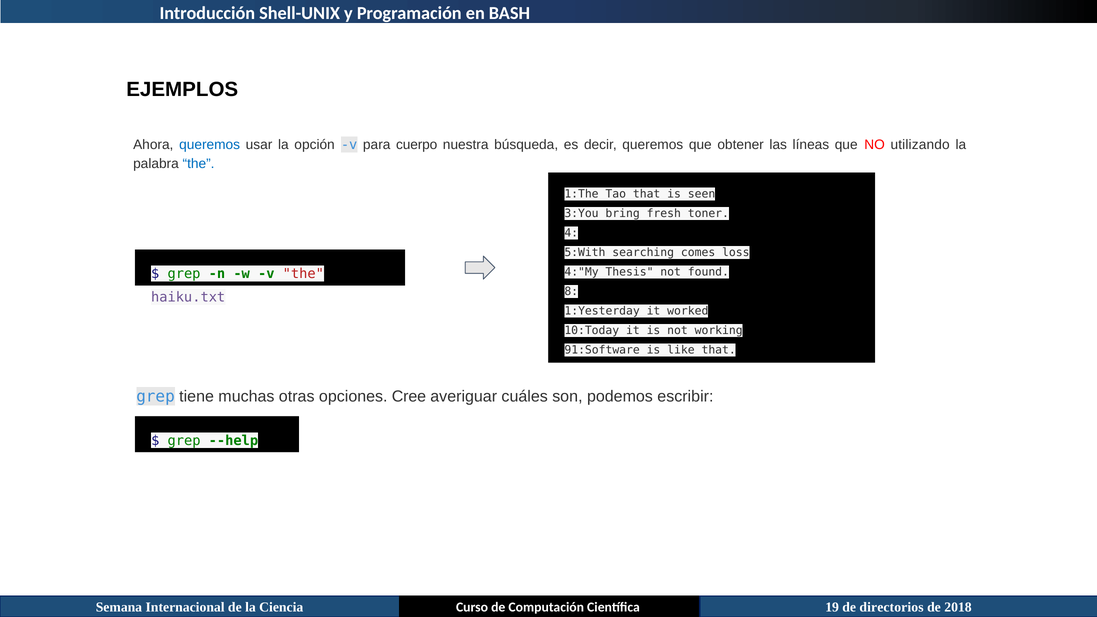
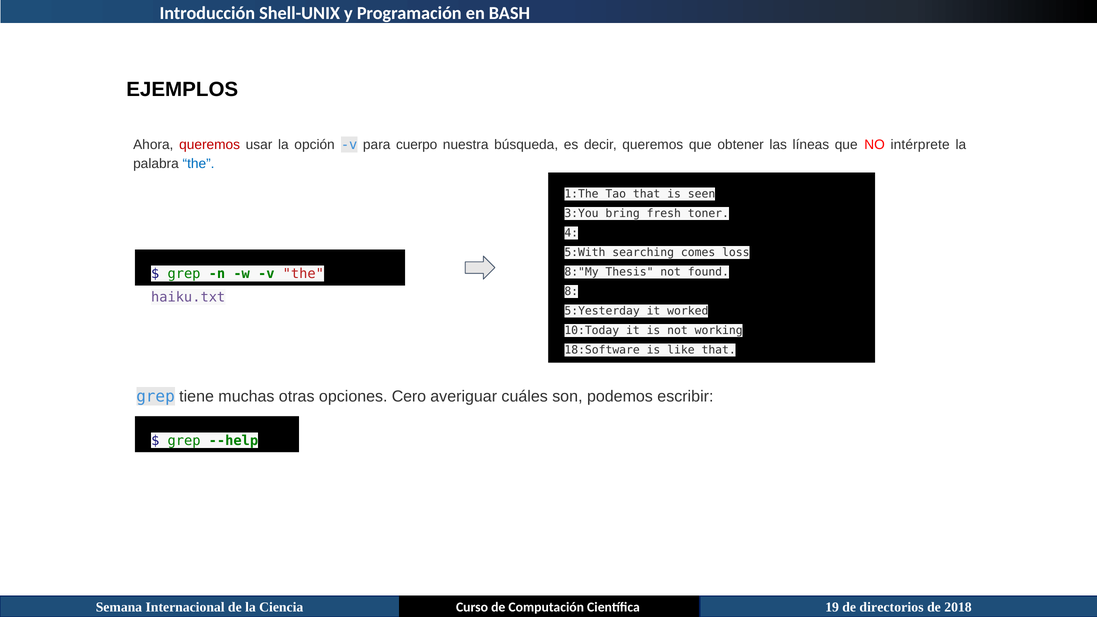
queremos at (210, 145) colour: blue -> red
utilizando: utilizando -> intérprete
4:"My: 4:"My -> 8:"My
1:Yesterday: 1:Yesterday -> 5:Yesterday
91:Software: 91:Software -> 18:Software
Cree: Cree -> Cero
